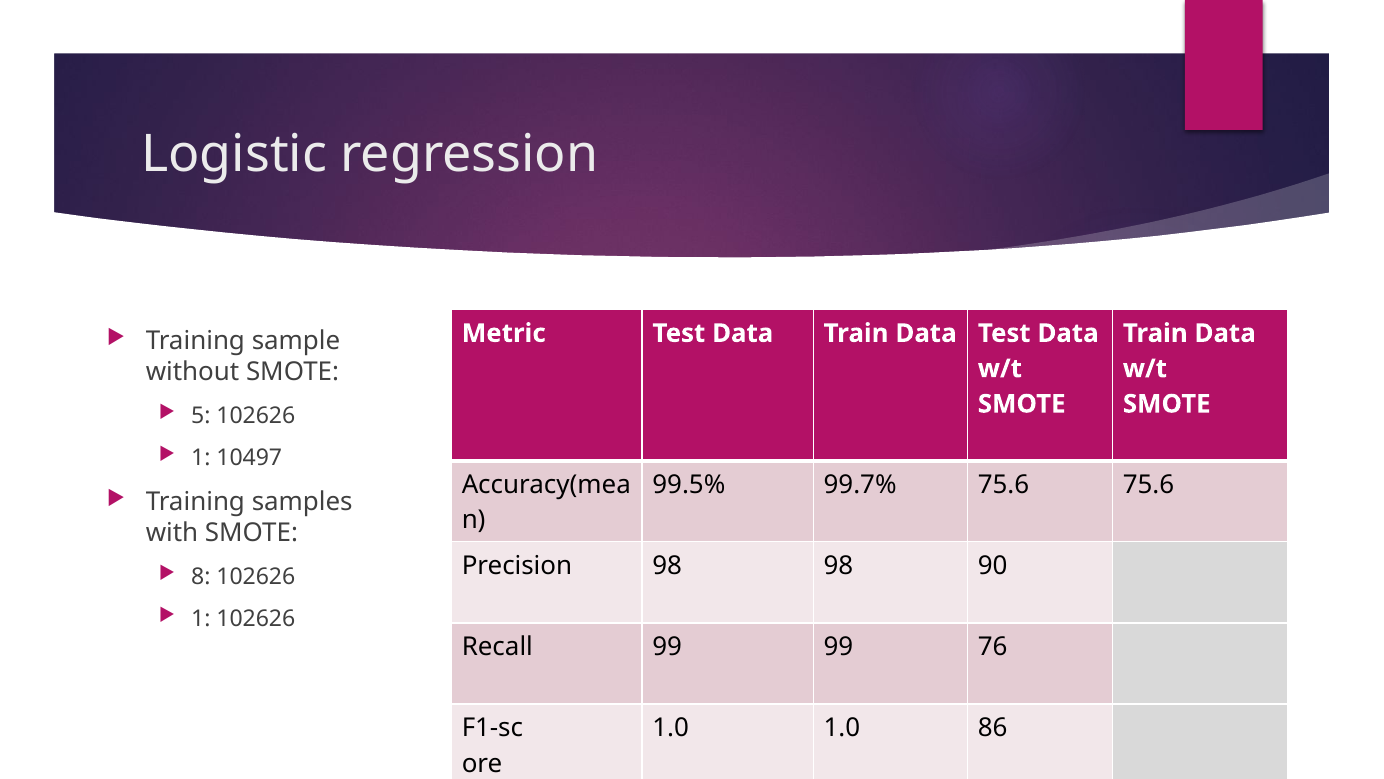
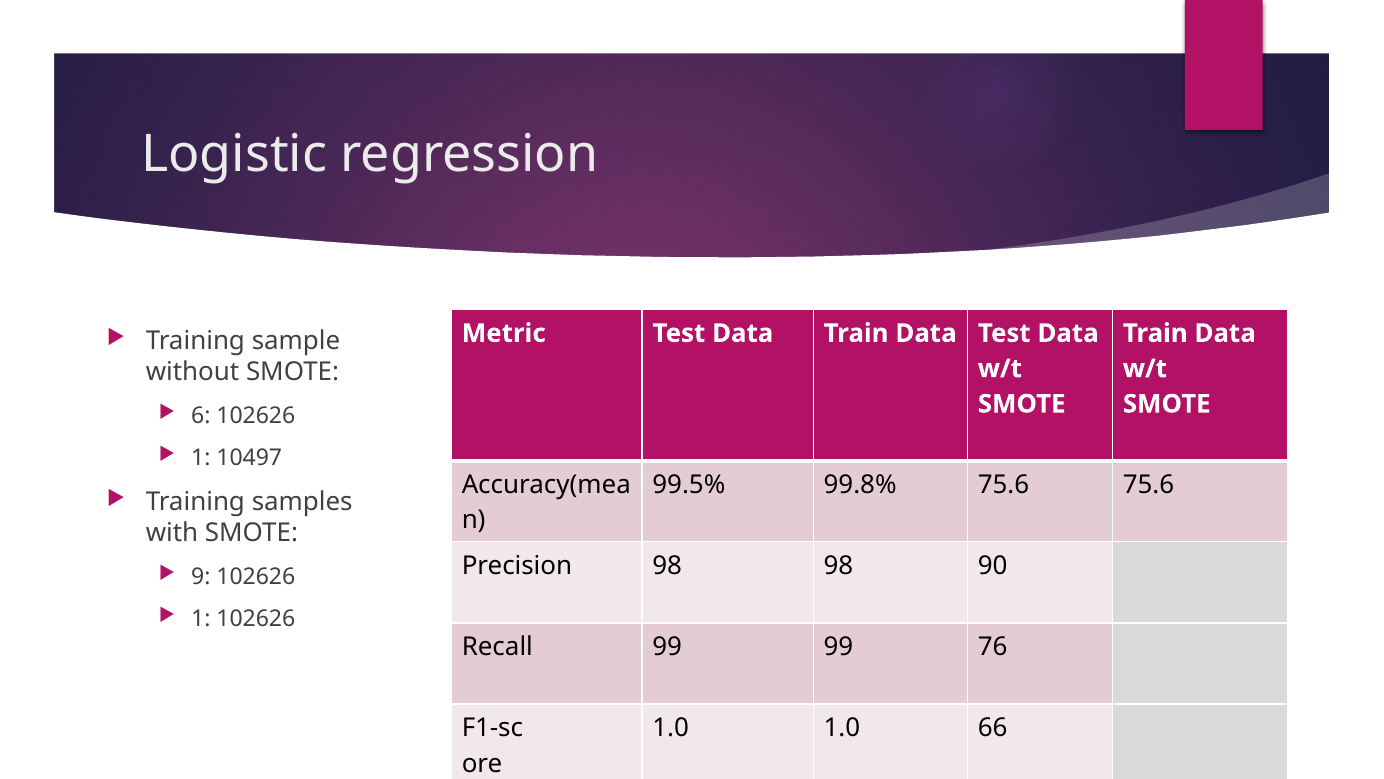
5: 5 -> 6
99.7%: 99.7% -> 99.8%
8: 8 -> 9
86: 86 -> 66
